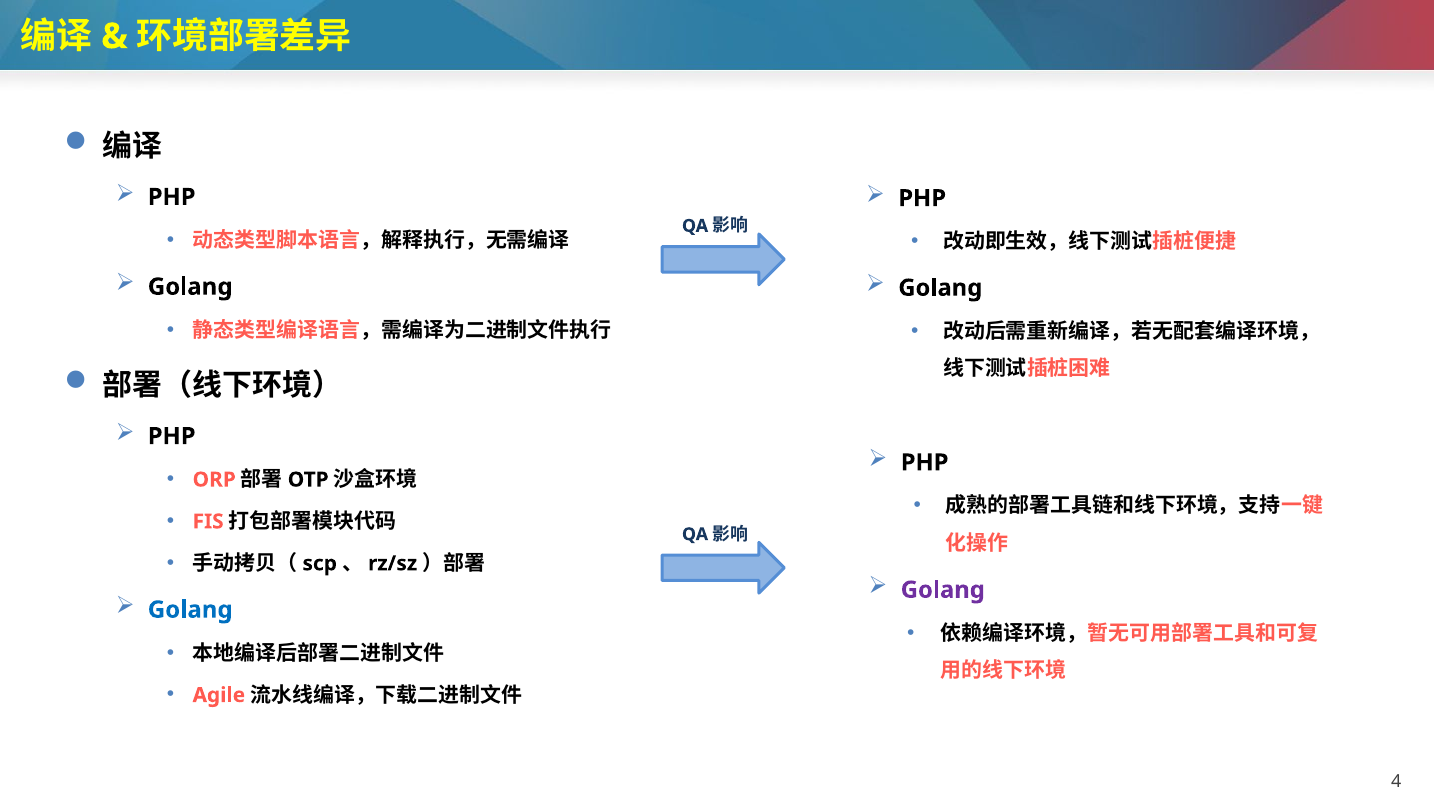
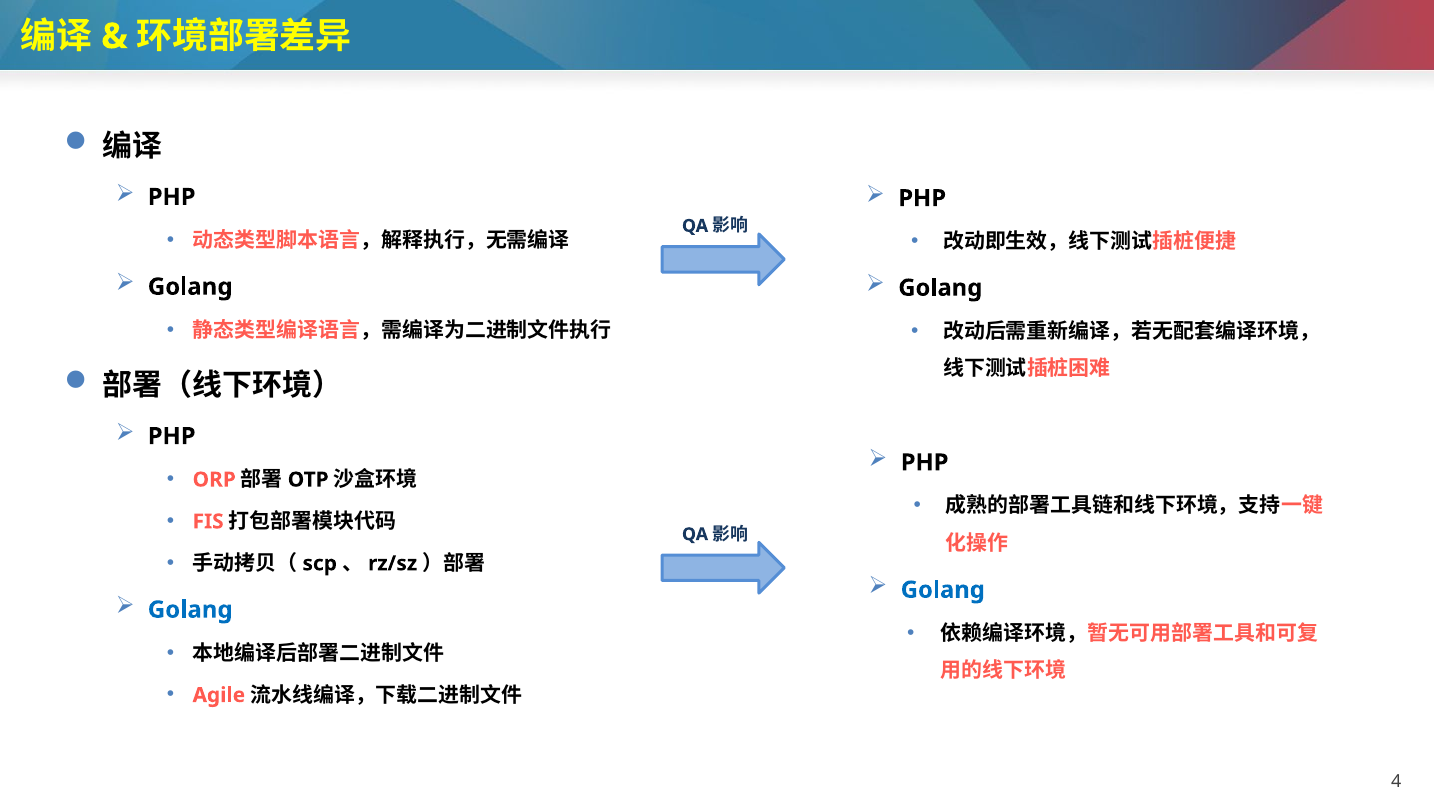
Golang at (943, 590) colour: purple -> blue
